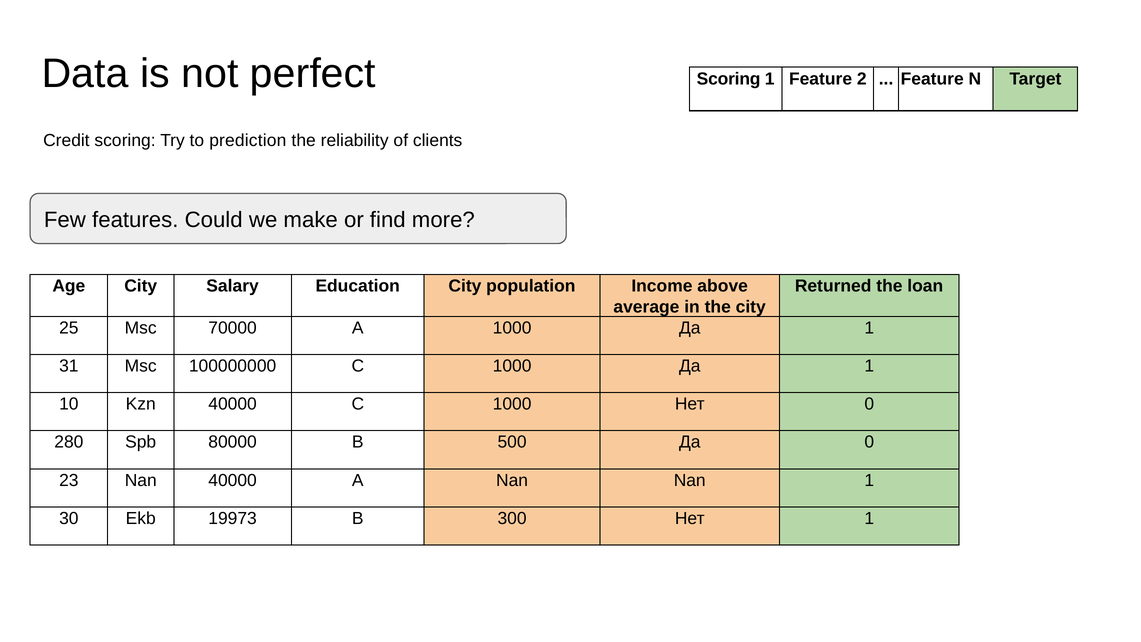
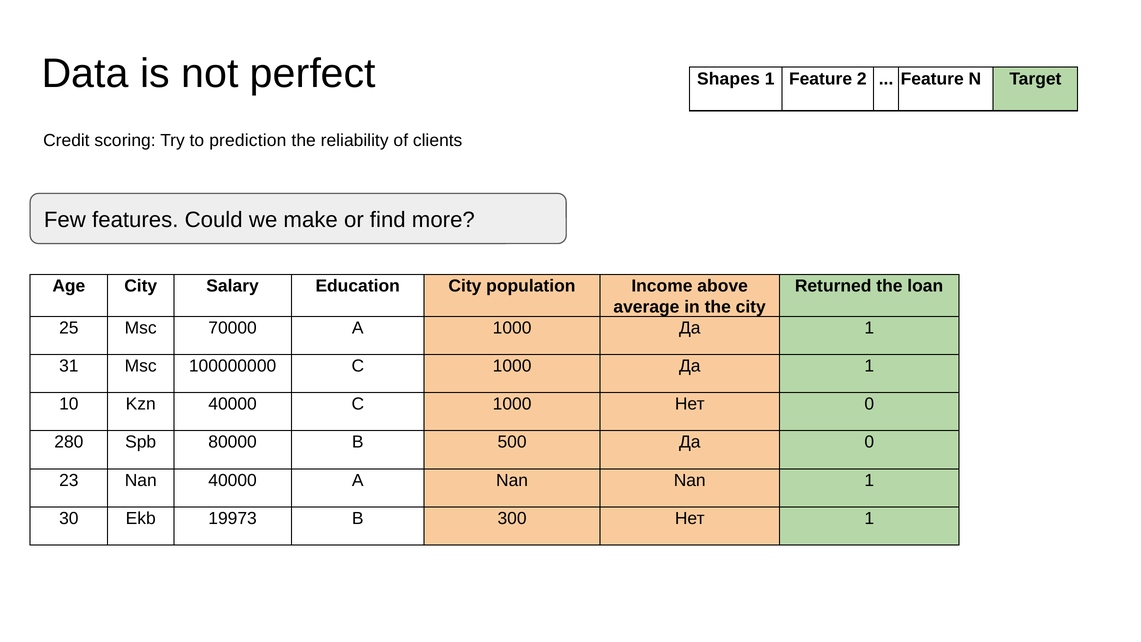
Scoring at (729, 79): Scoring -> Shapes
